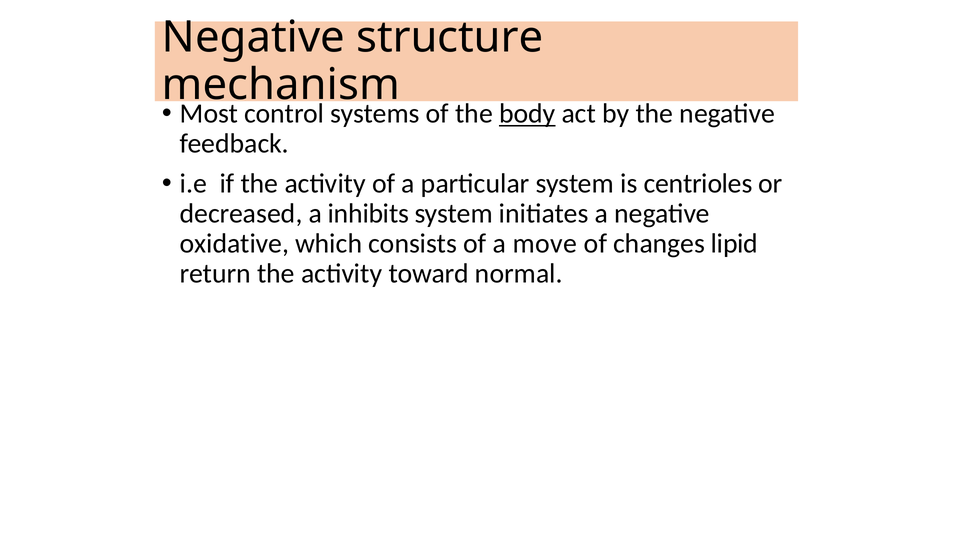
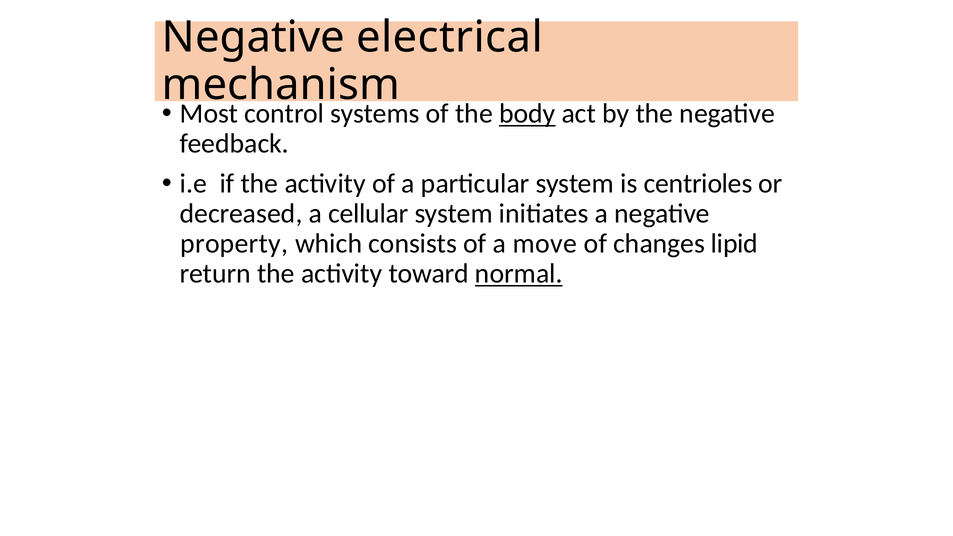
structure: structure -> electrical
inhibits: inhibits -> cellular
oxidative: oxidative -> property
normal underline: none -> present
